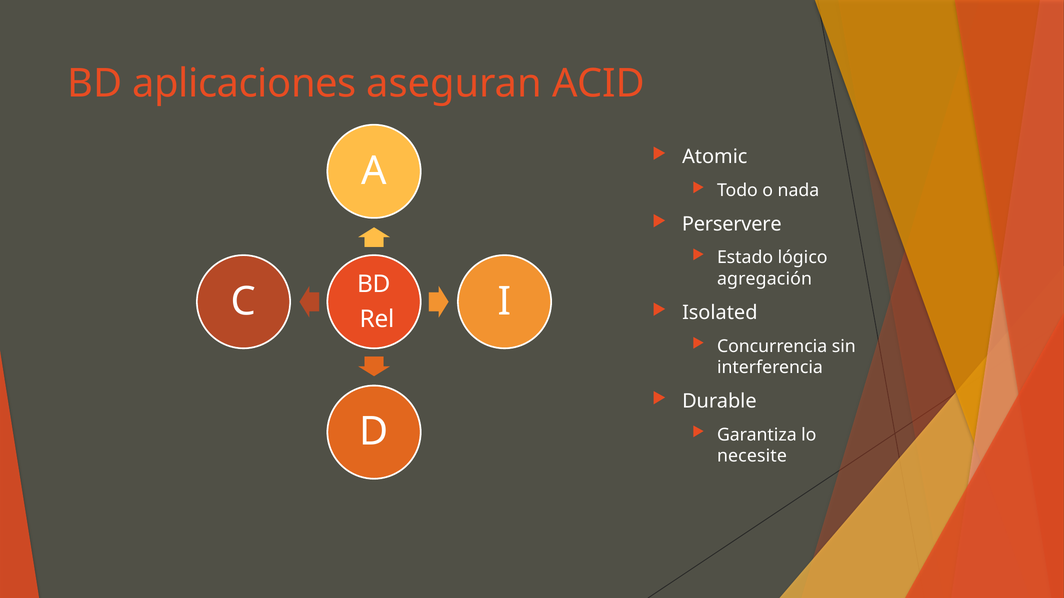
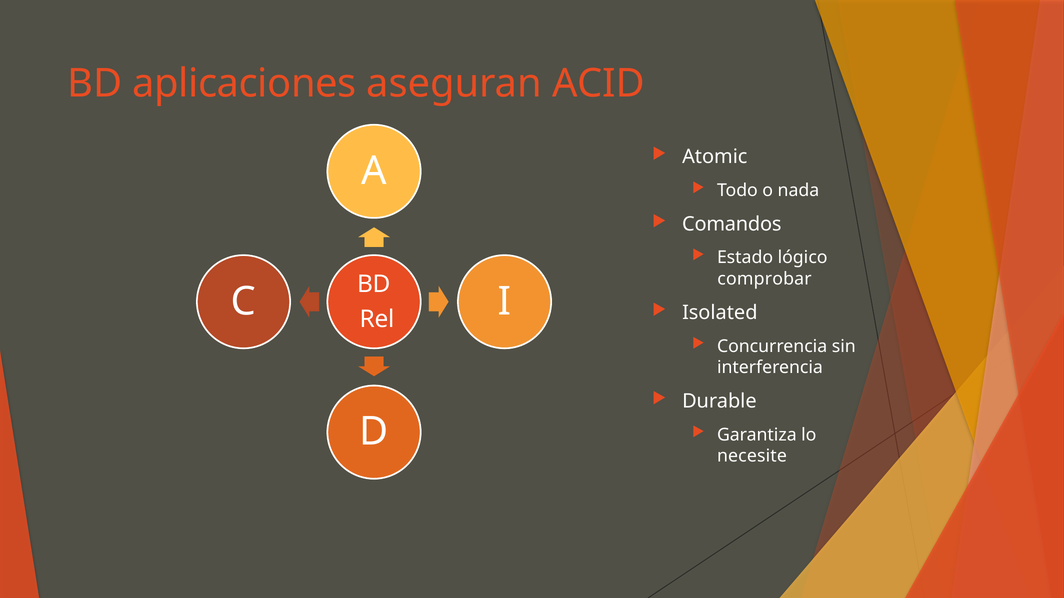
Perservere: Perservere -> Comandos
agregación: agregación -> comprobar
